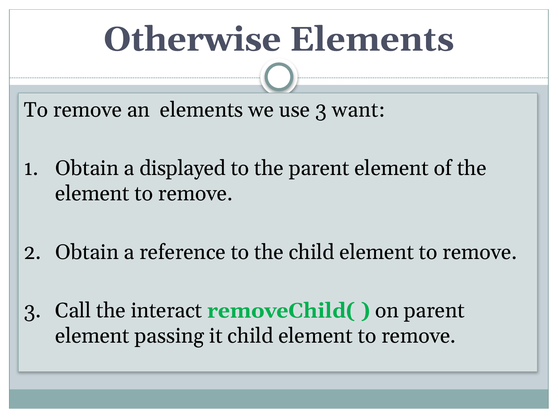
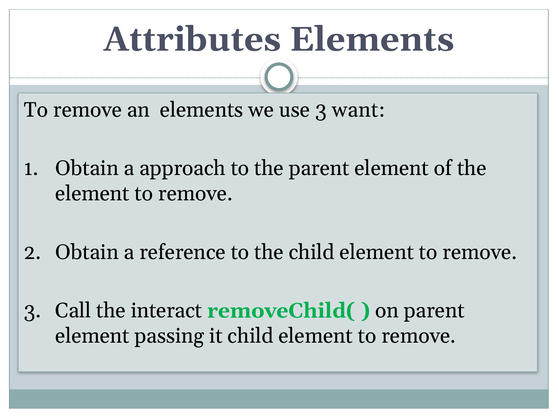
Otherwise: Otherwise -> Attributes
displayed: displayed -> approach
